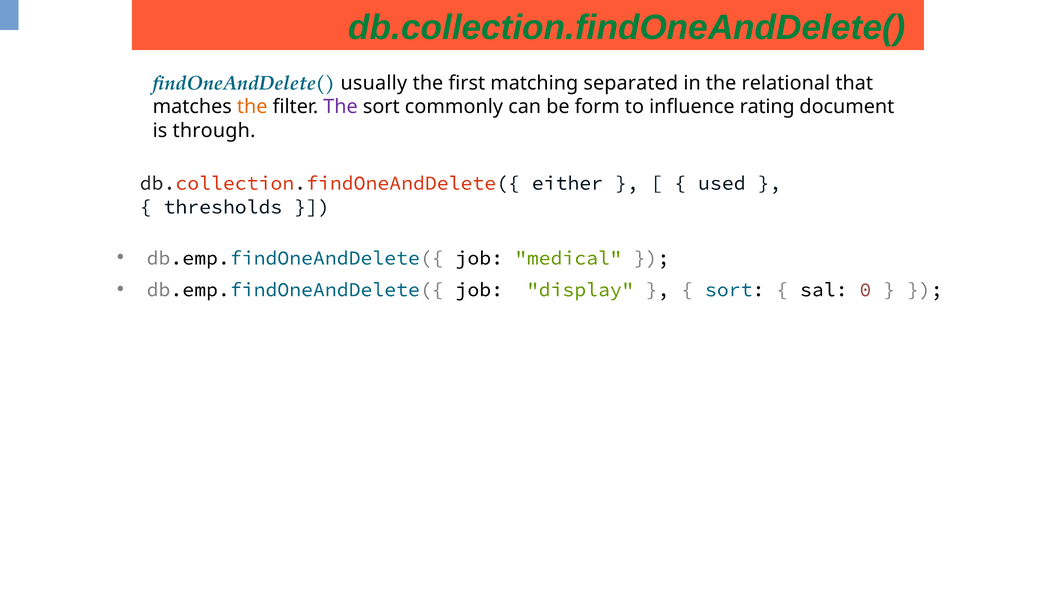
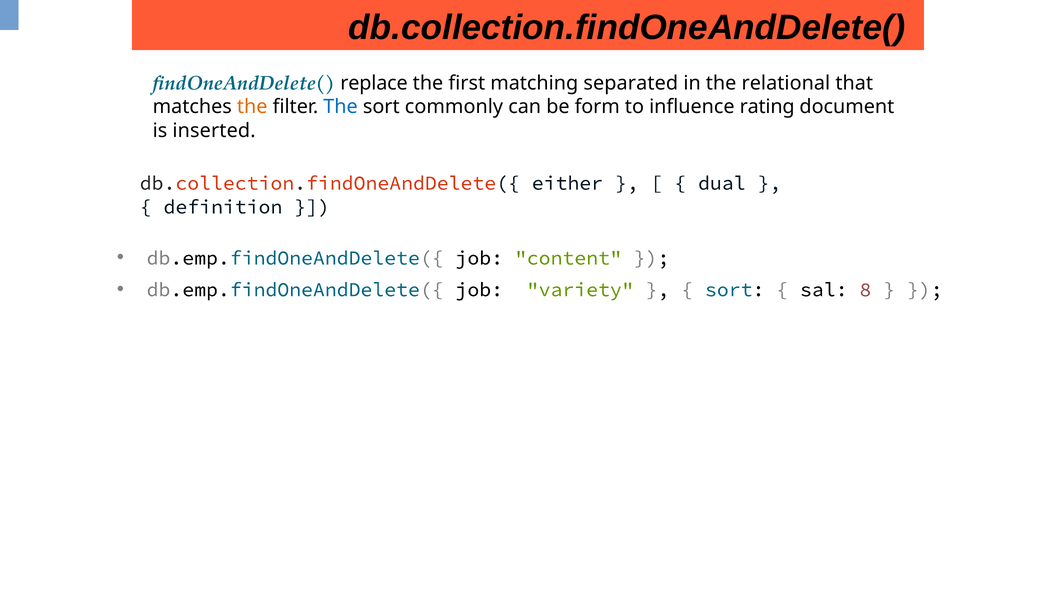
db.collection.findOneAndDelete( colour: green -> black
usually: usually -> replace
The at (341, 107) colour: purple -> blue
through: through -> inserted
used: used -> dual
thresholds: thresholds -> definition
medical: medical -> content
display: display -> variety
0: 0 -> 8
